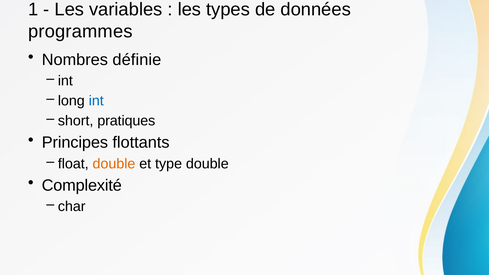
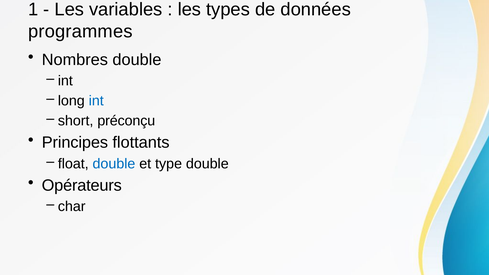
Nombres définie: définie -> double
pratiques: pratiques -> préconçu
double at (114, 164) colour: orange -> blue
Complexité: Complexité -> Opérateurs
